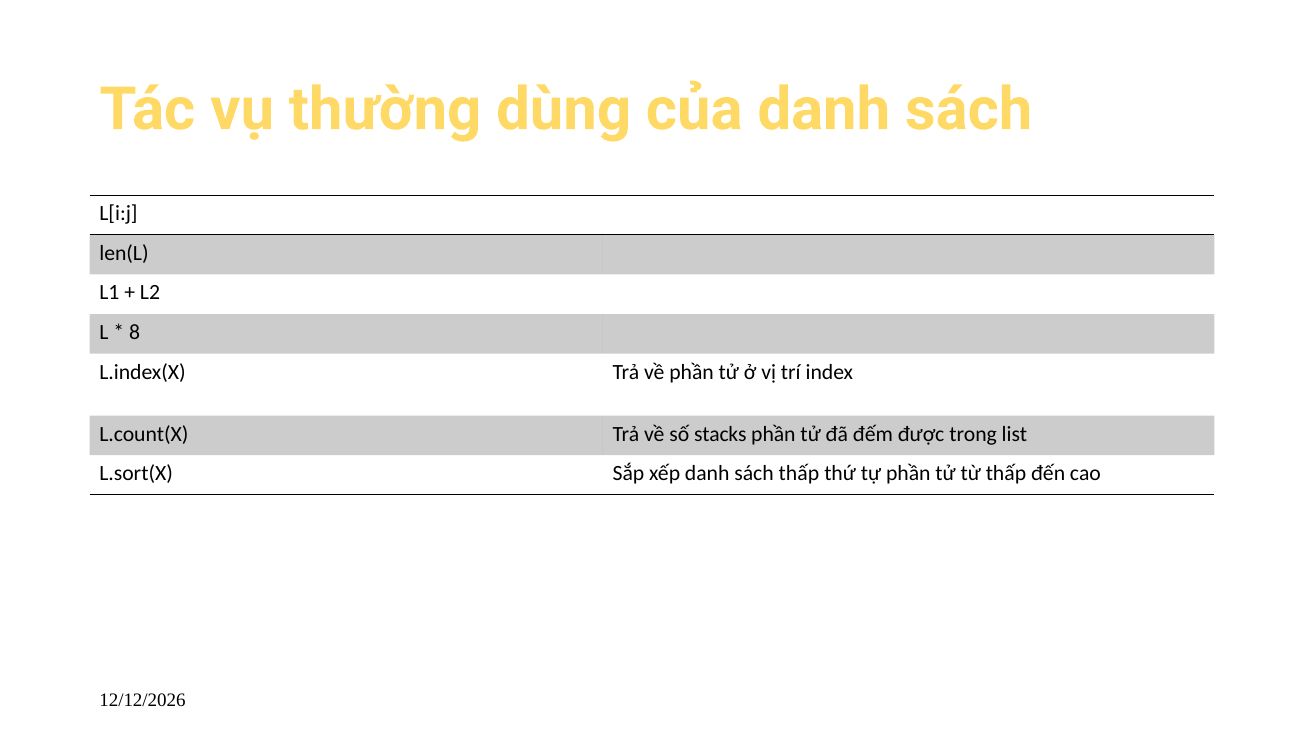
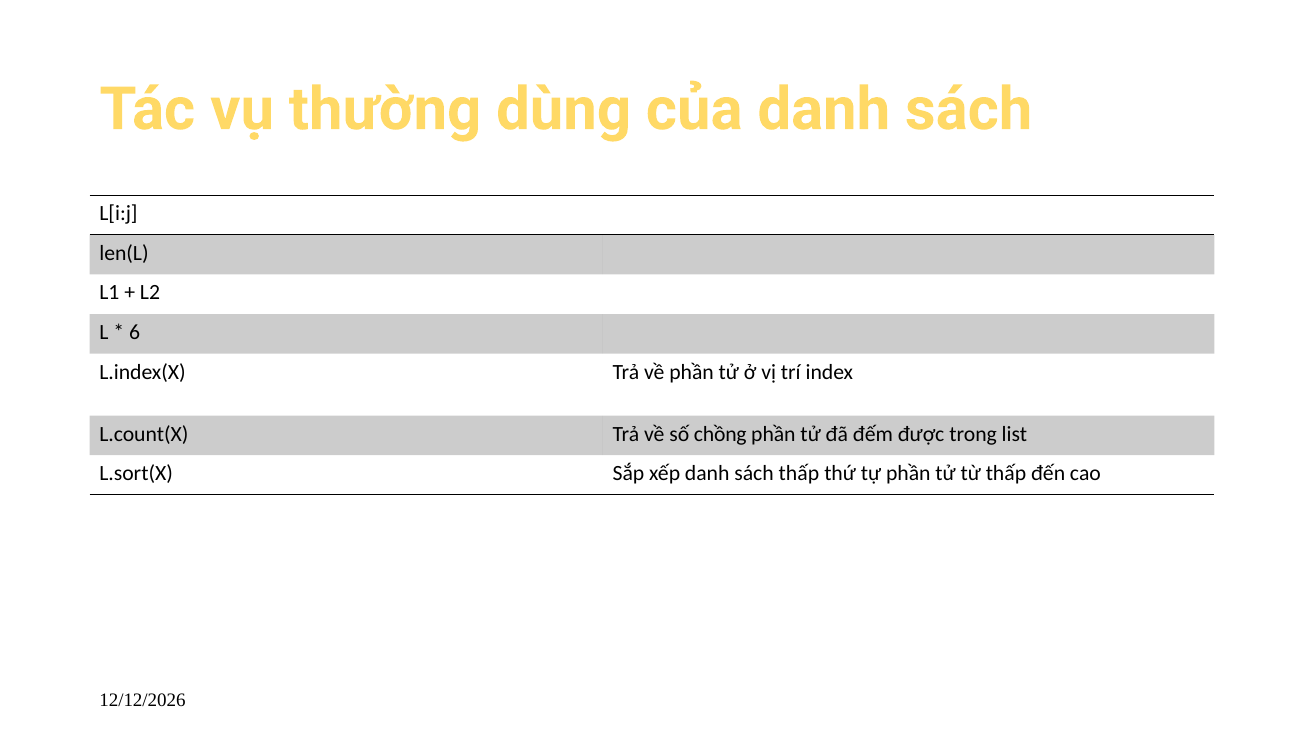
8: 8 -> 6
stacks: stacks -> chồng
